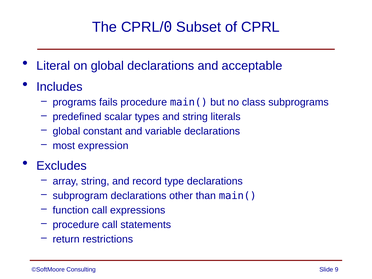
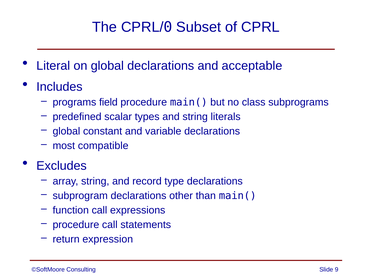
fails: fails -> field
expression: expression -> compatible
restrictions: restrictions -> expression
